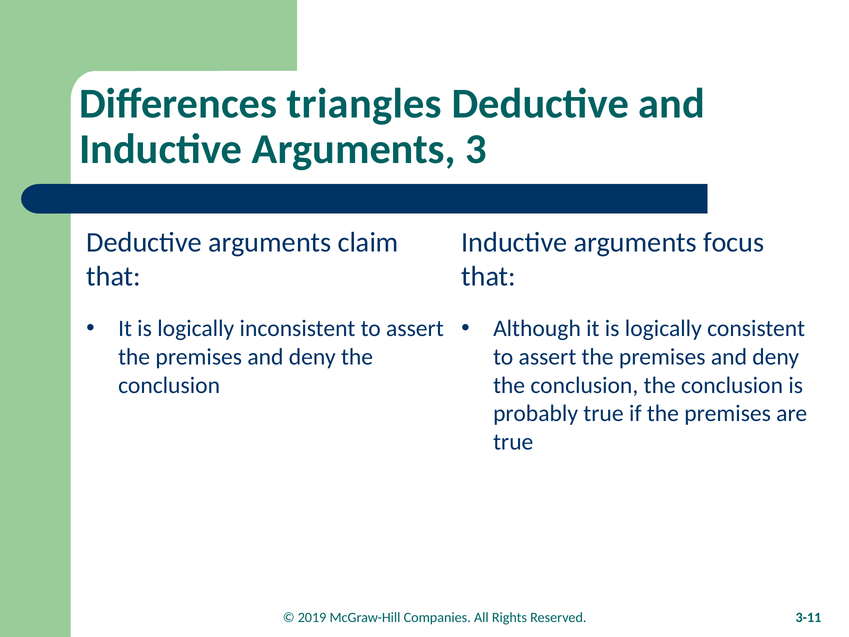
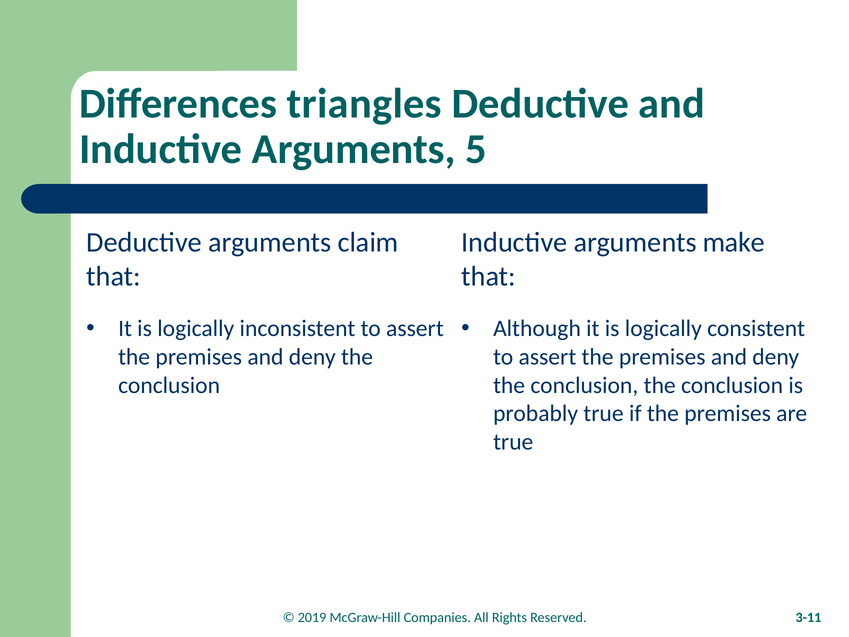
3: 3 -> 5
focus: focus -> make
